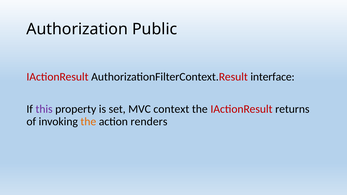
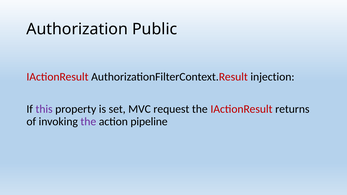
interface: interface -> injection
context: context -> request
the at (88, 122) colour: orange -> purple
renders: renders -> pipeline
